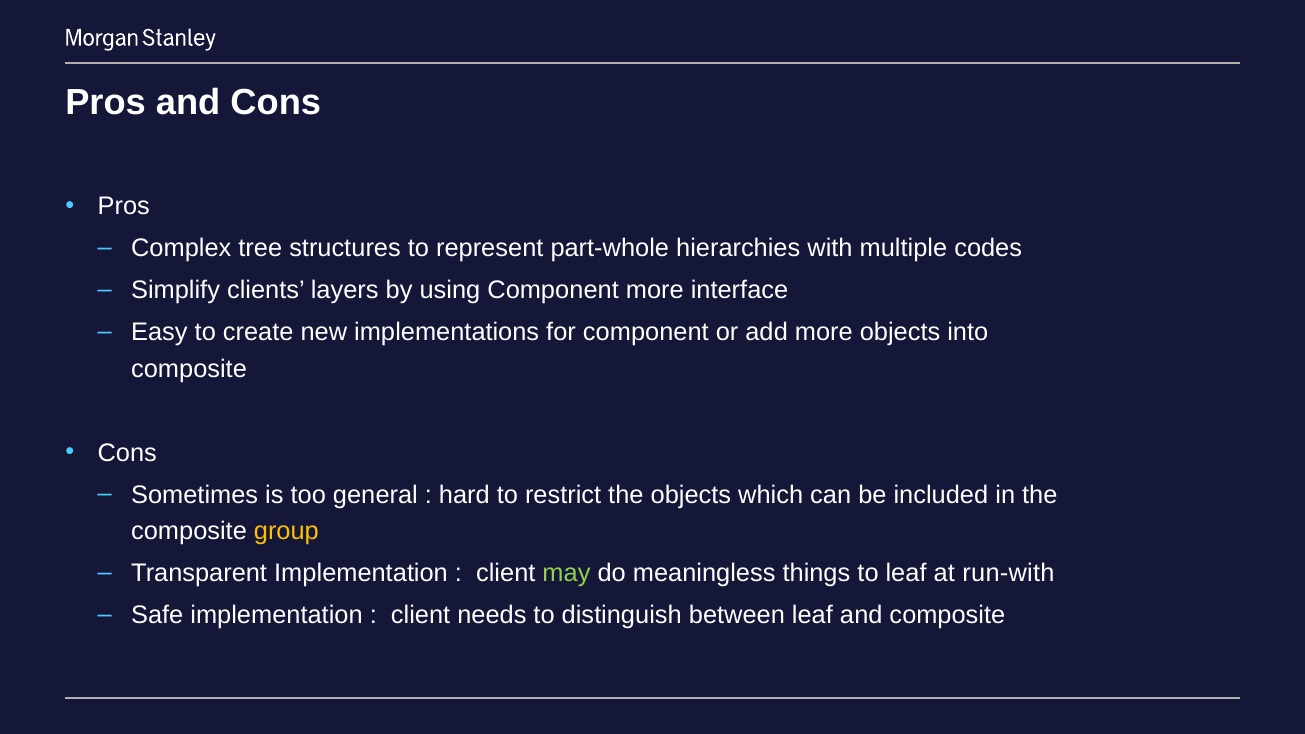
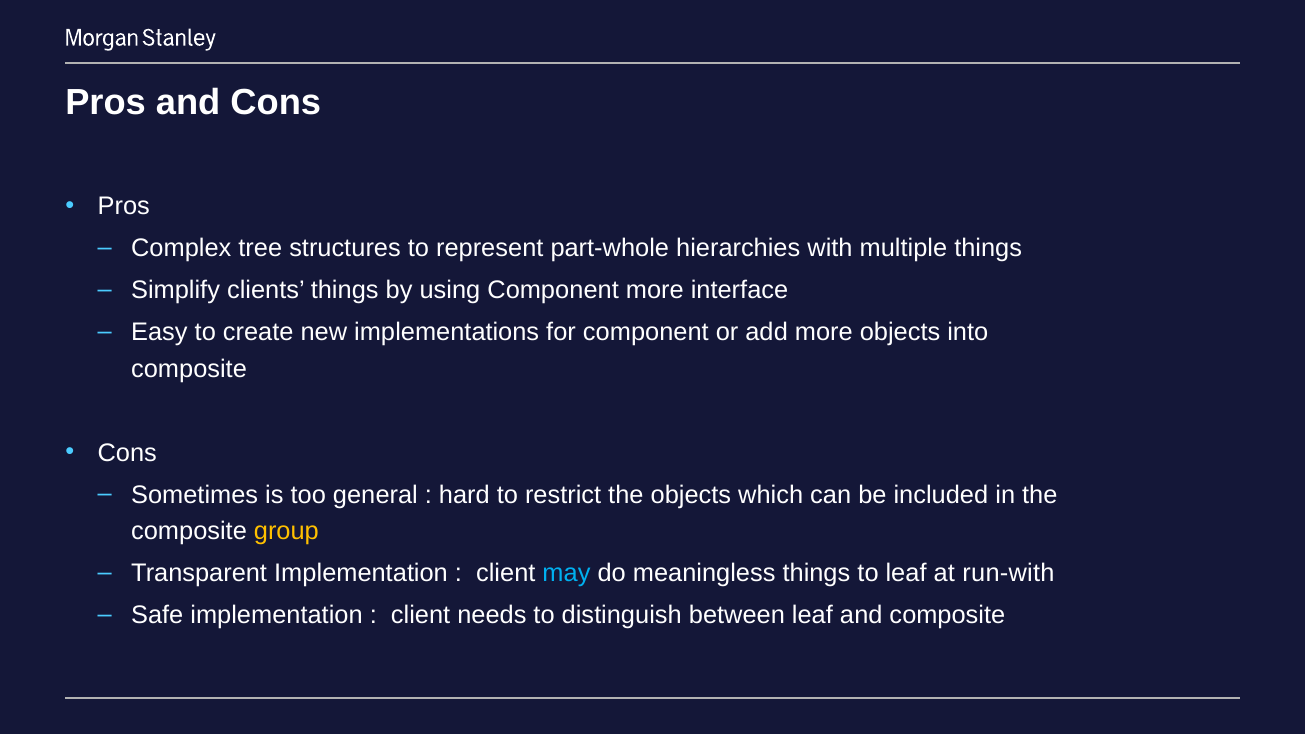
multiple codes: codes -> things
clients layers: layers -> things
may colour: light green -> light blue
